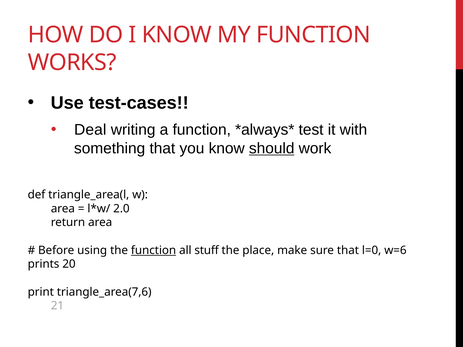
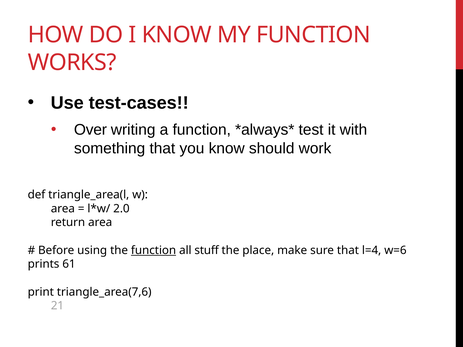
Deal: Deal -> Over
should underline: present -> none
l=0: l=0 -> l=4
20: 20 -> 61
